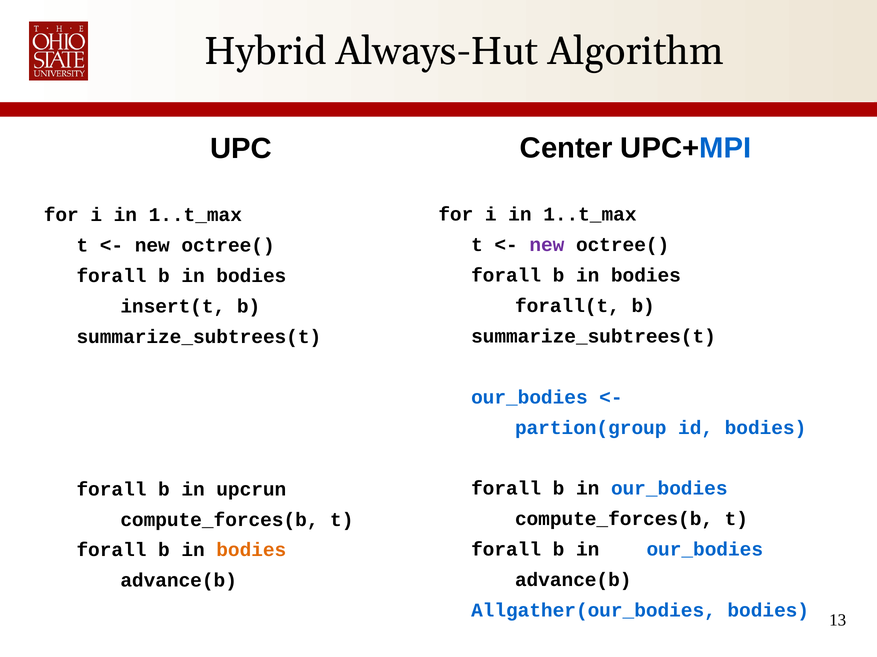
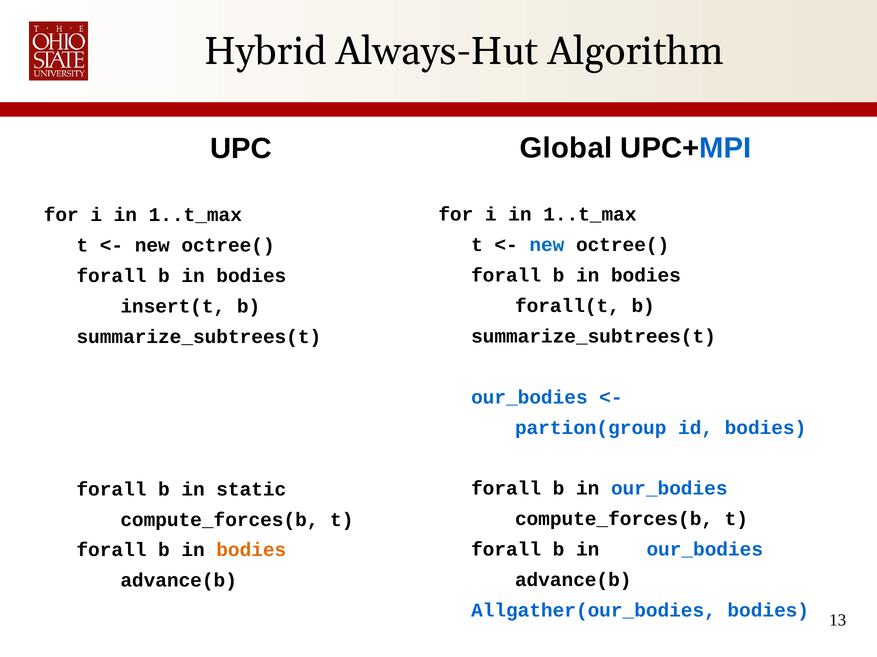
Center: Center -> Global
new at (547, 245) colour: purple -> blue
upcrun: upcrun -> static
